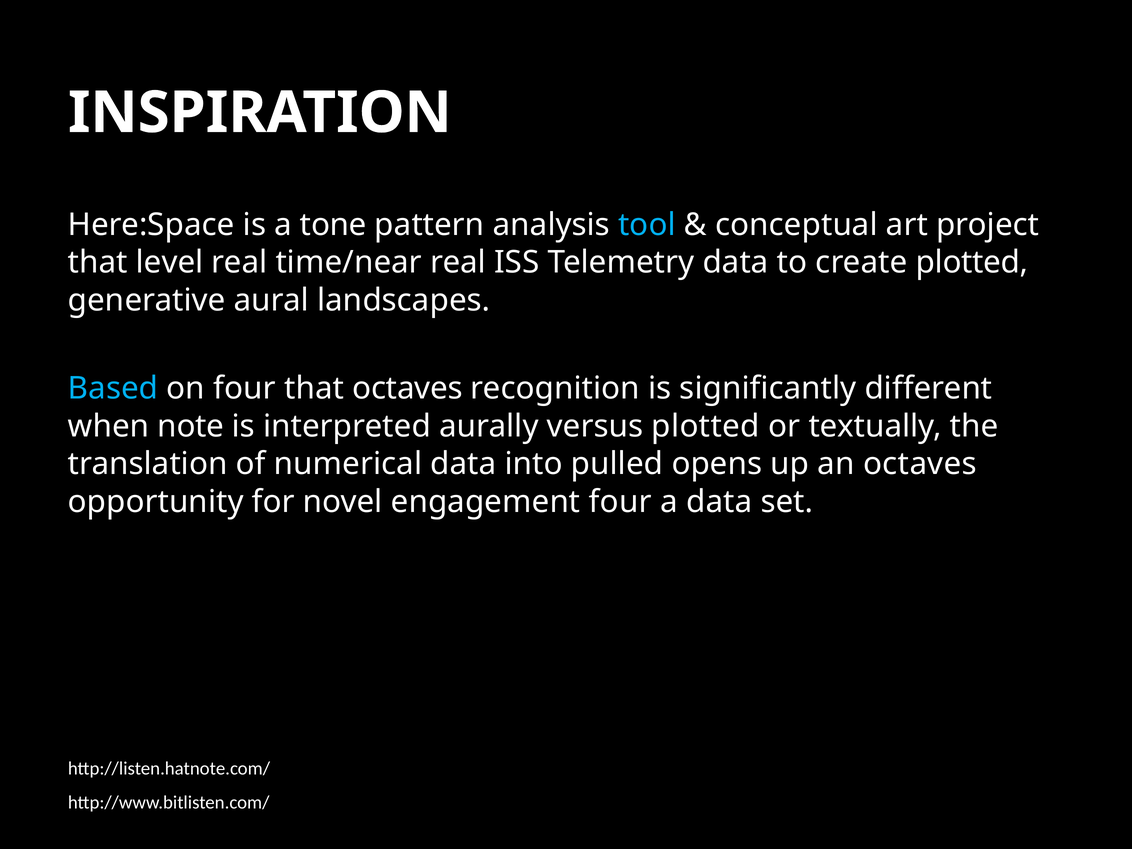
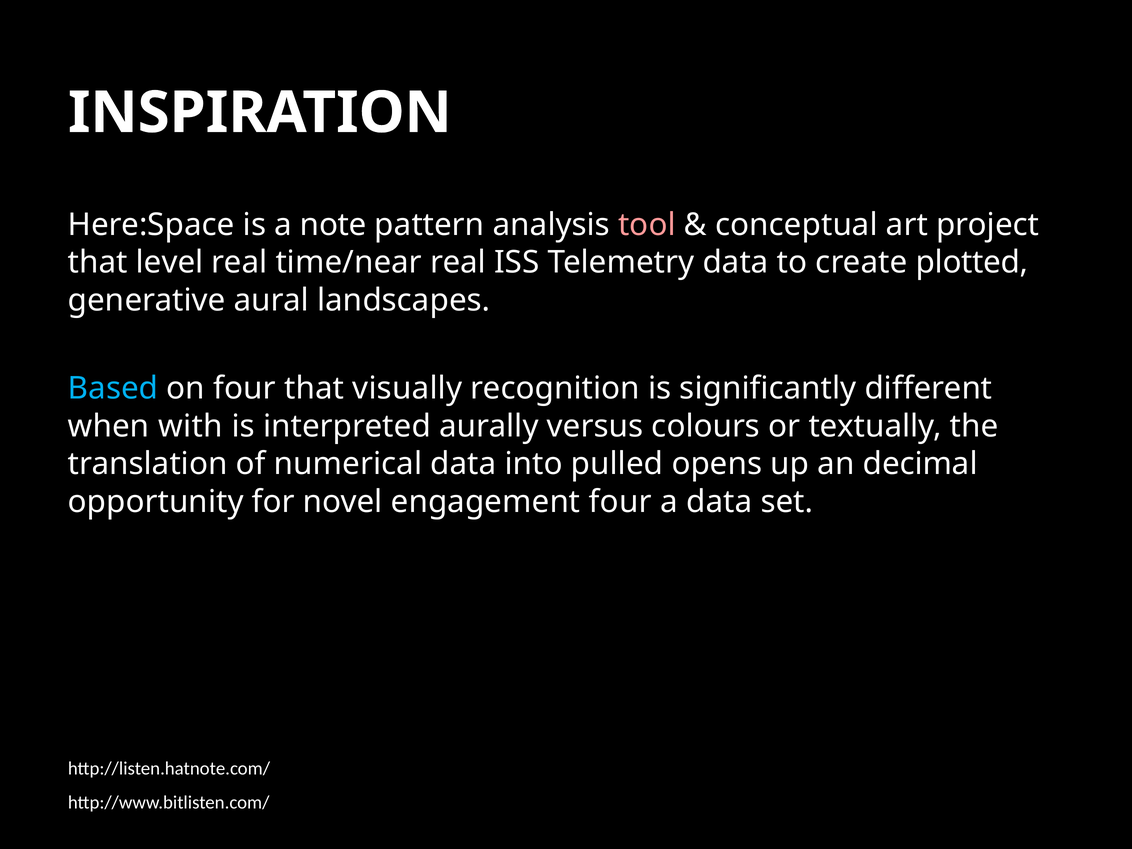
tone: tone -> note
tool colour: light blue -> pink
that octaves: octaves -> visually
note: note -> with
versus plotted: plotted -> colours
an octaves: octaves -> decimal
